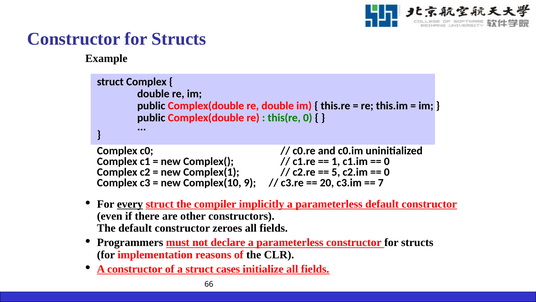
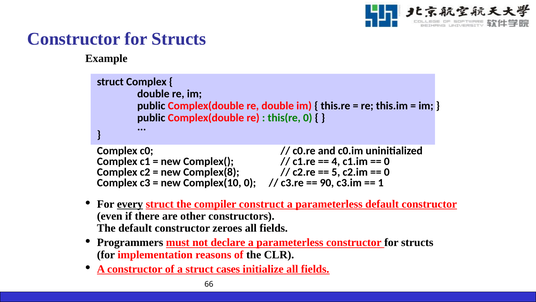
1: 1 -> 4
Complex(1: Complex(1 -> Complex(8
Complex(10 9: 9 -> 0
20: 20 -> 90
7: 7 -> 1
implicitly: implicitly -> construct
